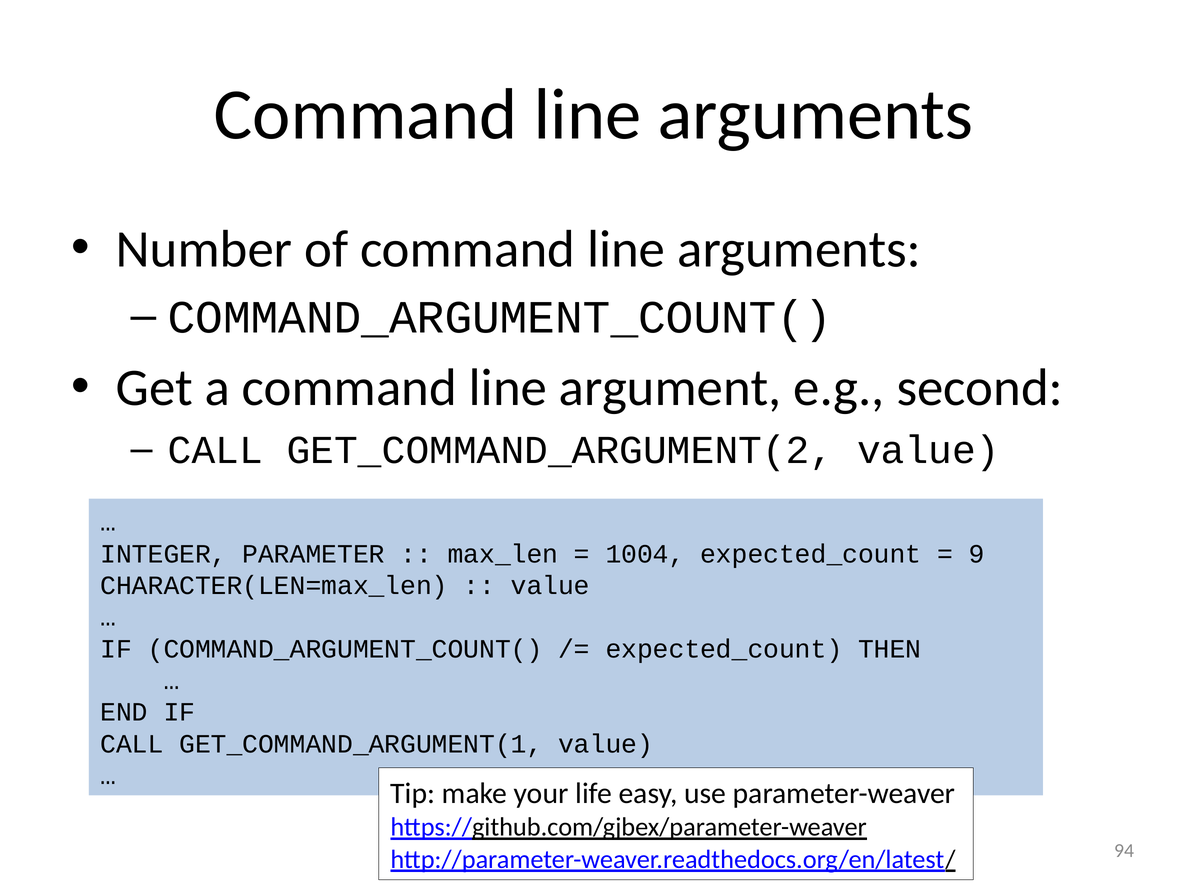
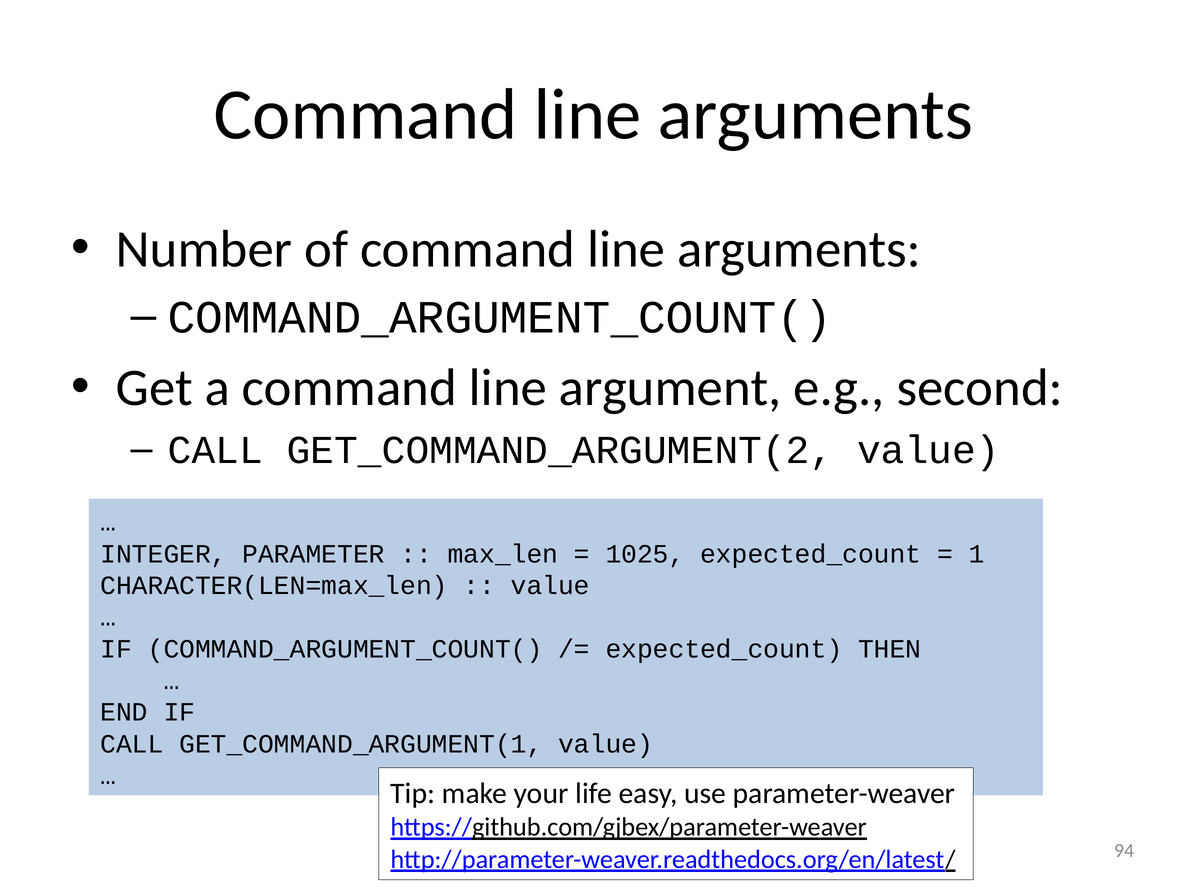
1004: 1004 -> 1025
9: 9 -> 1
